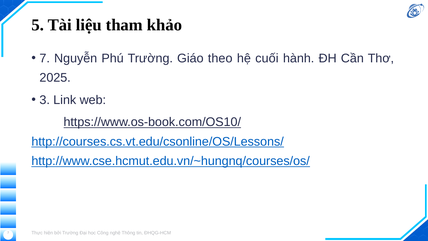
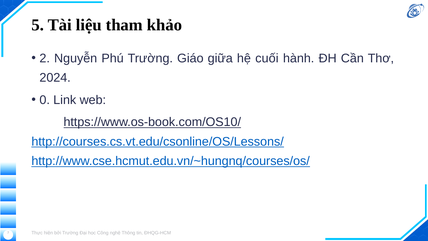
7 at (45, 58): 7 -> 2
theo: theo -> giữa
2025: 2025 -> 2024
3: 3 -> 0
